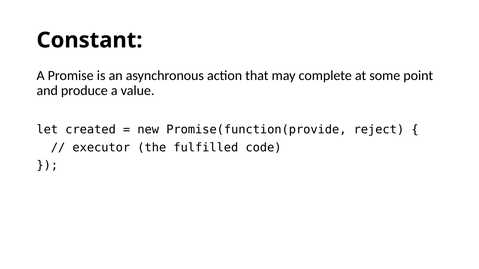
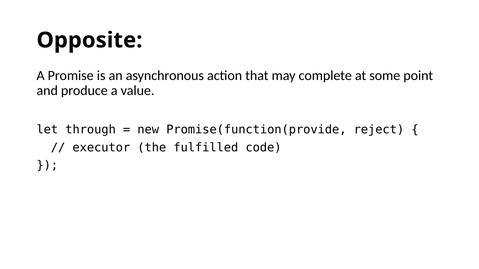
Constant: Constant -> Opposite
created: created -> through
